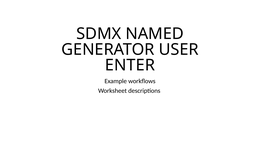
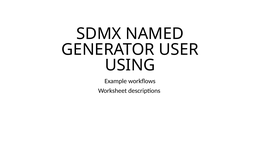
ENTER: ENTER -> USING
